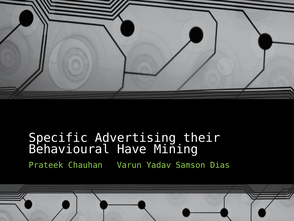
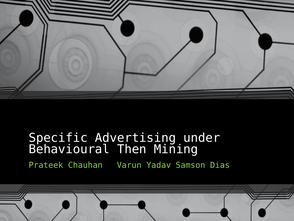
their: their -> under
Have: Have -> Then
